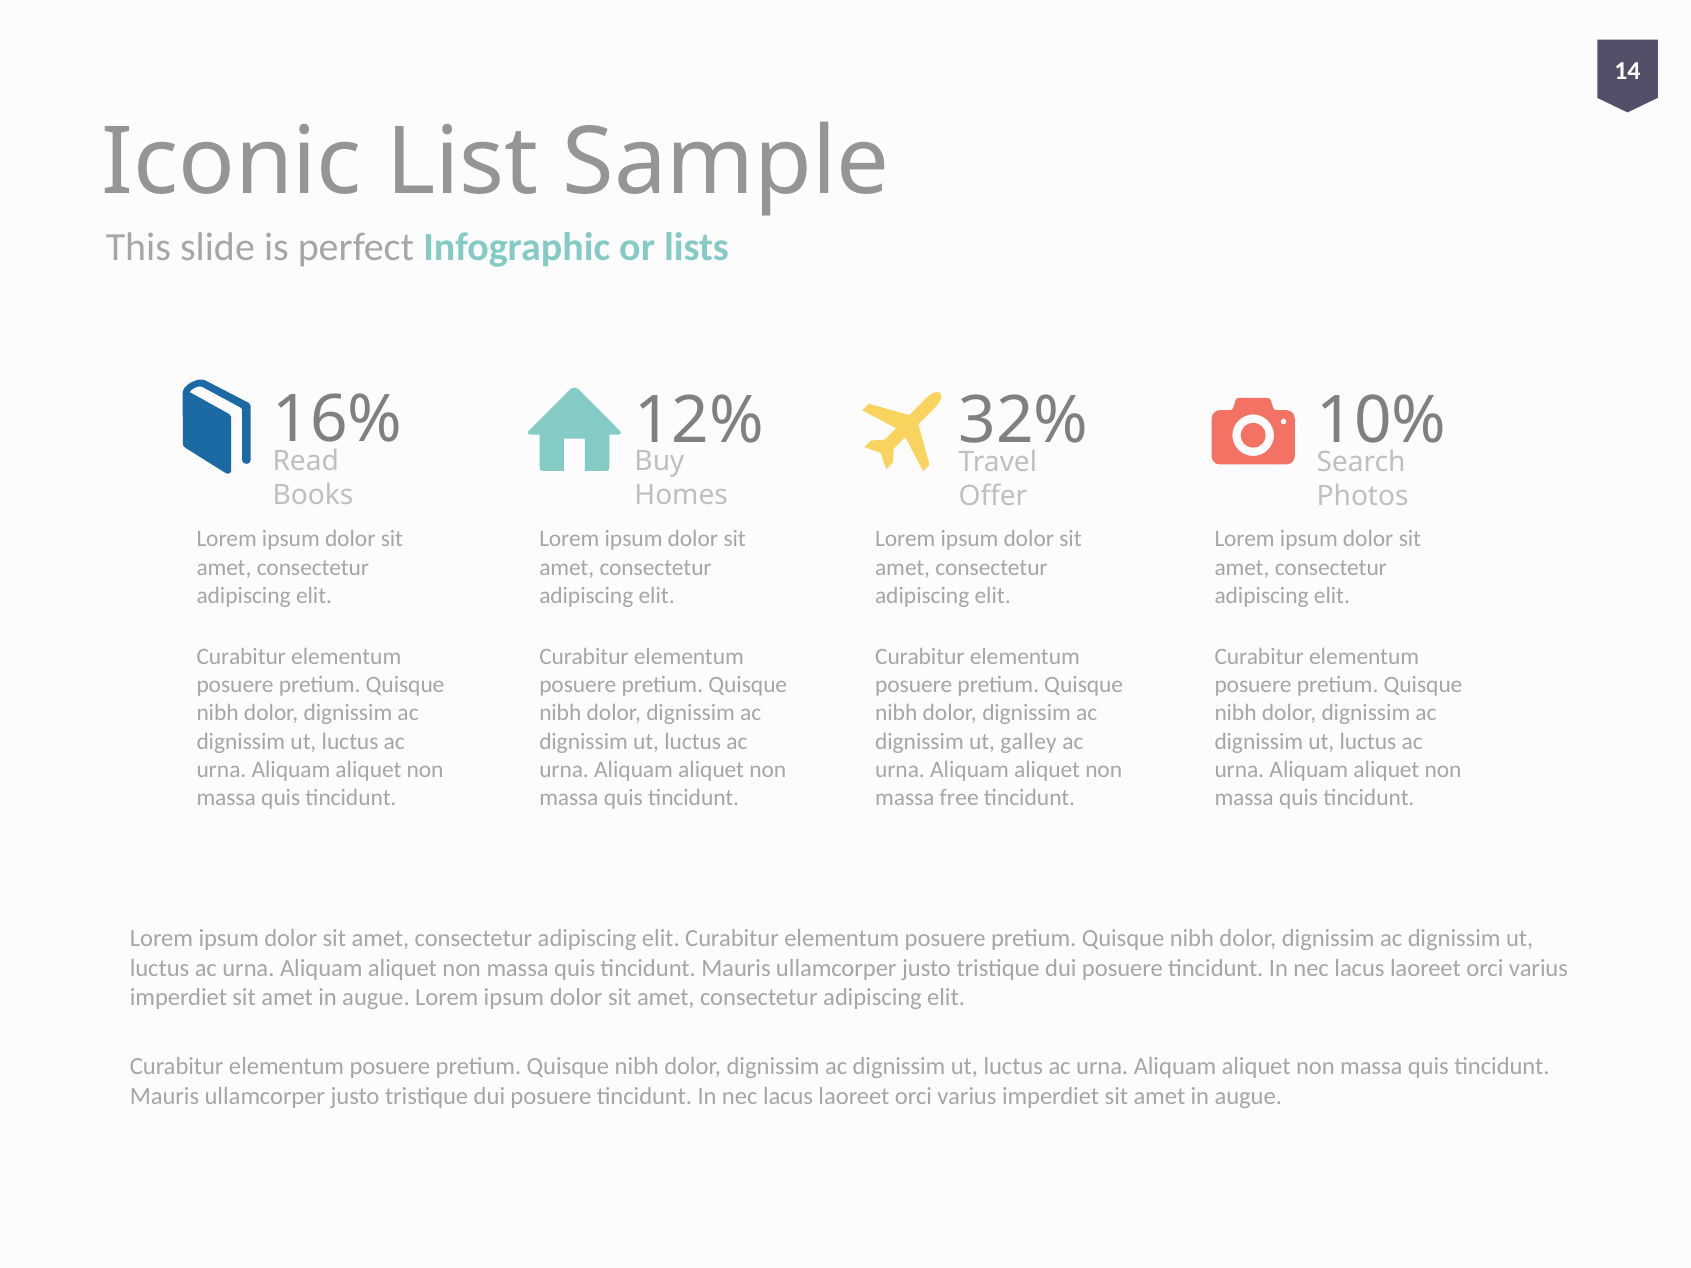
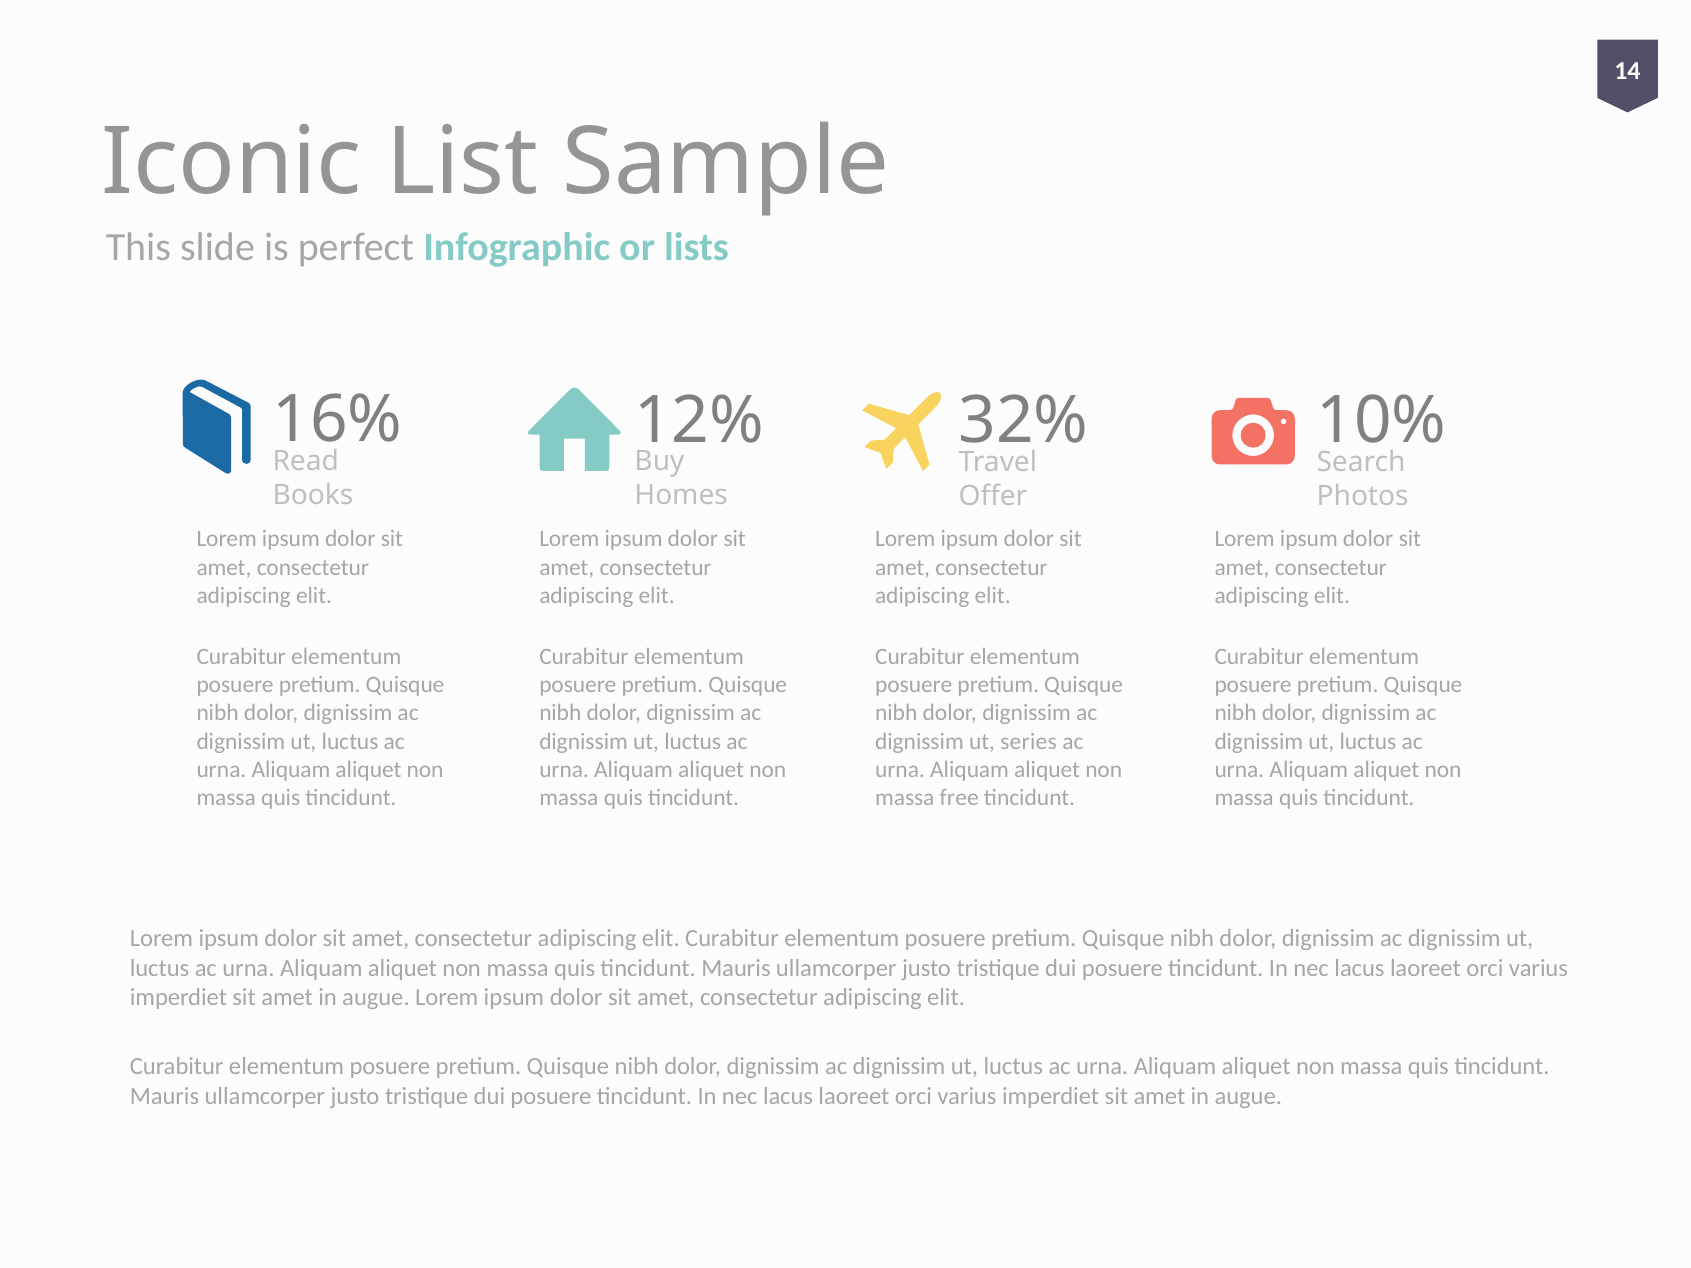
galley: galley -> series
